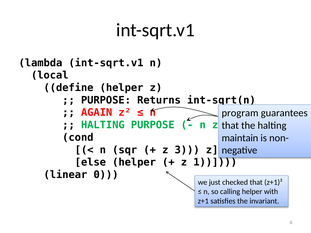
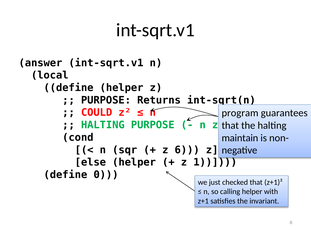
lambda: lambda -> answer
AGAIN: AGAIN -> COULD
z 3: 3 -> 6
linear at (65, 175): linear -> define
